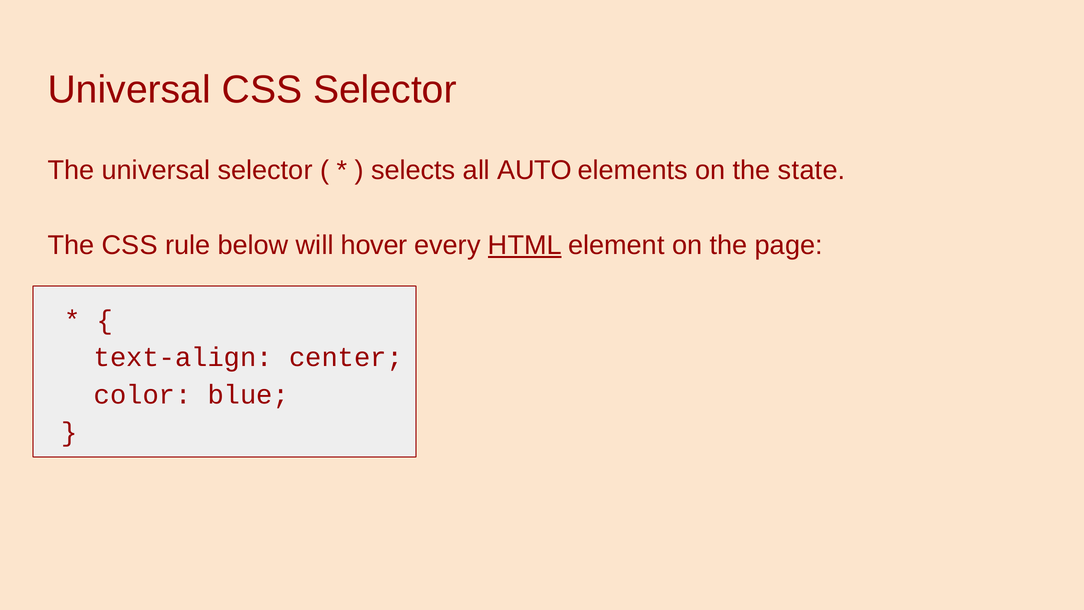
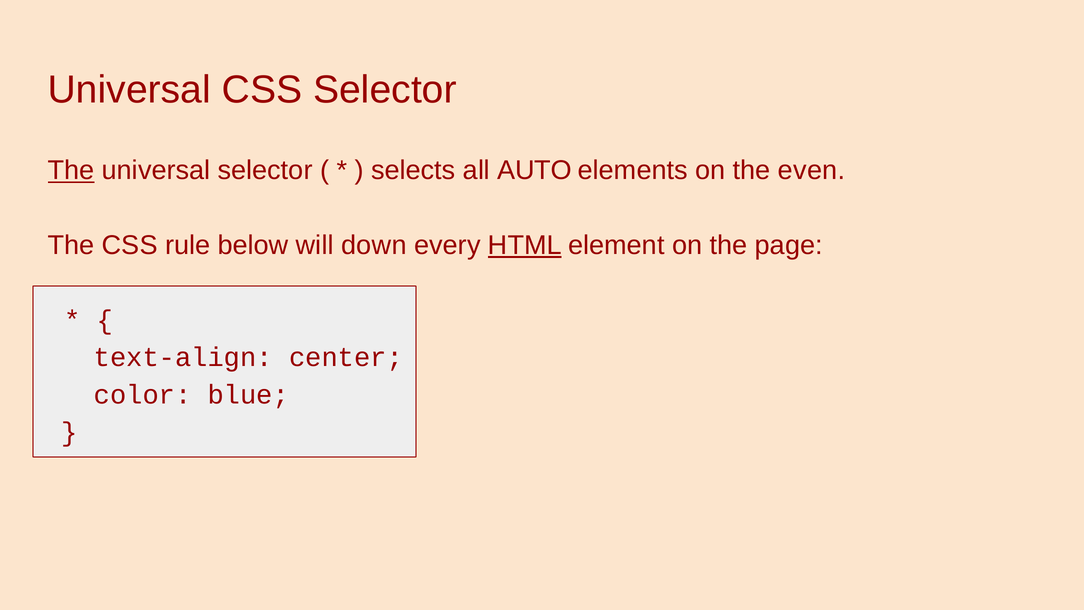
The at (71, 170) underline: none -> present
state: state -> even
hover: hover -> down
